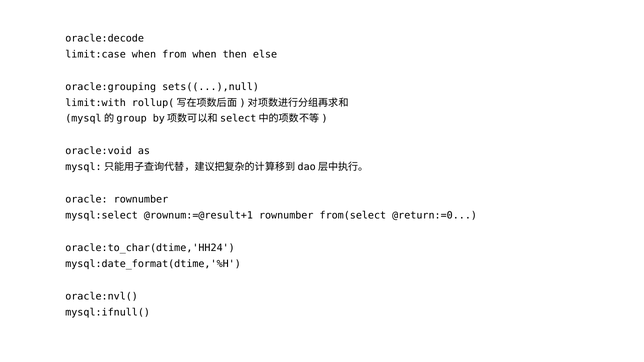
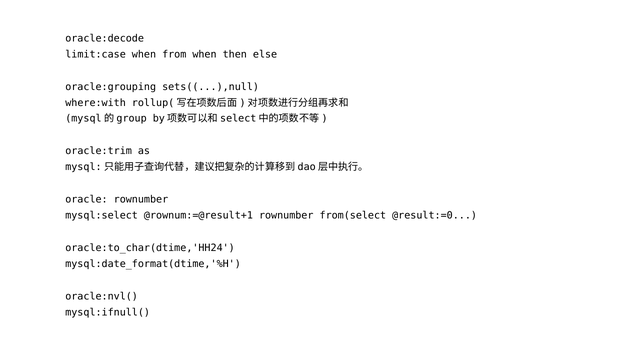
limit:with: limit:with -> where:with
oracle:void: oracle:void -> oracle:trim
@return:=0: @return:=0 -> @result:=0
